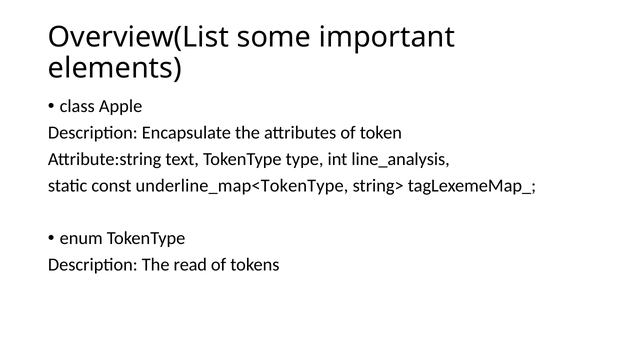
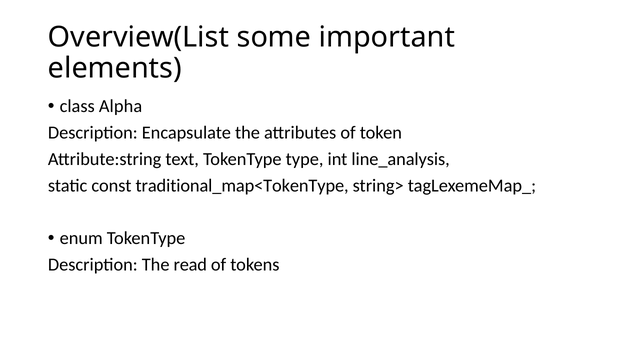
Apple: Apple -> Alpha
underline_map<TokenType: underline_map<TokenType -> traditional_map<TokenType
